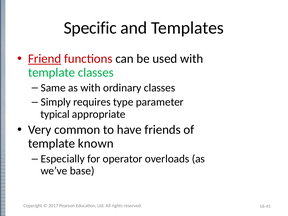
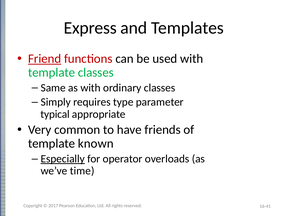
Specific: Specific -> Express
Especially underline: none -> present
base: base -> time
